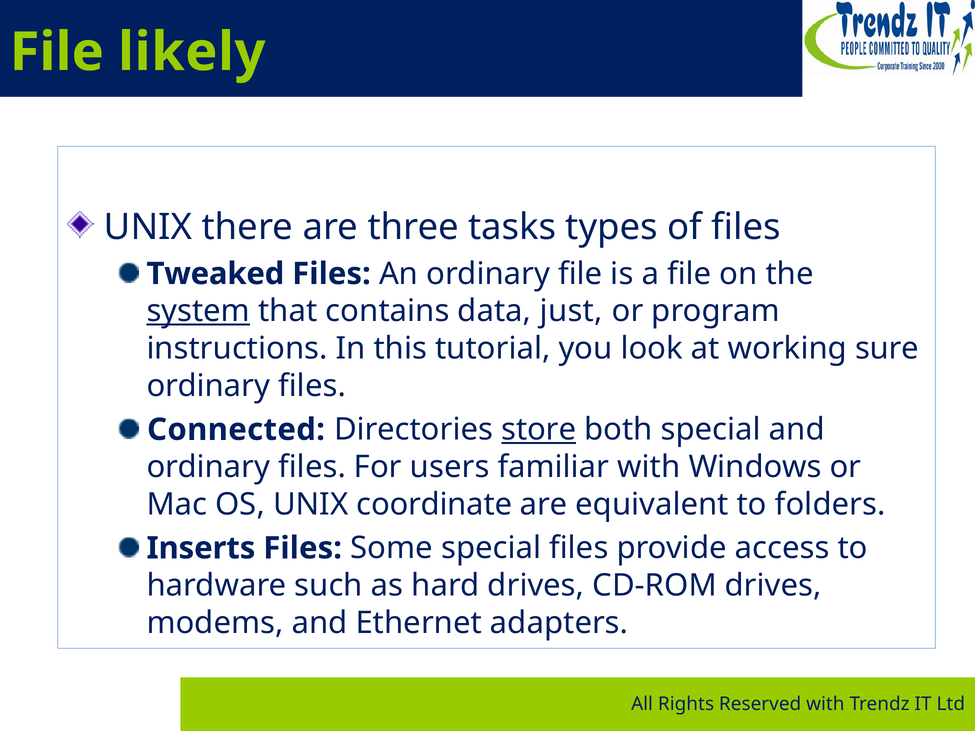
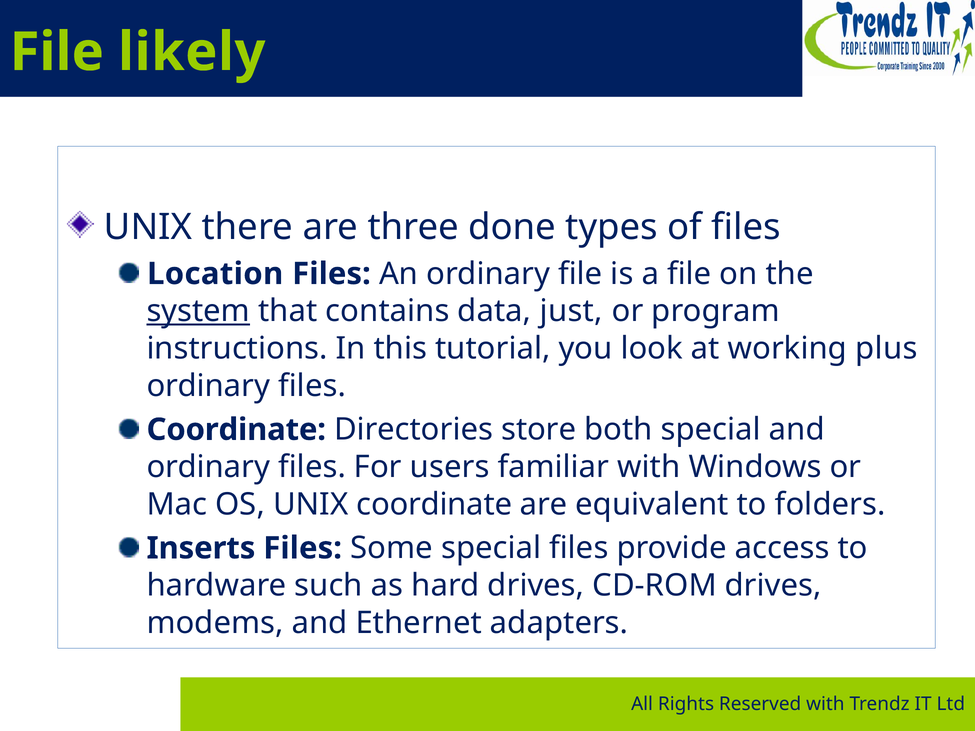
tasks: tasks -> done
Tweaked: Tweaked -> Location
sure: sure -> plus
Connected at (236, 430): Connected -> Coordinate
store underline: present -> none
